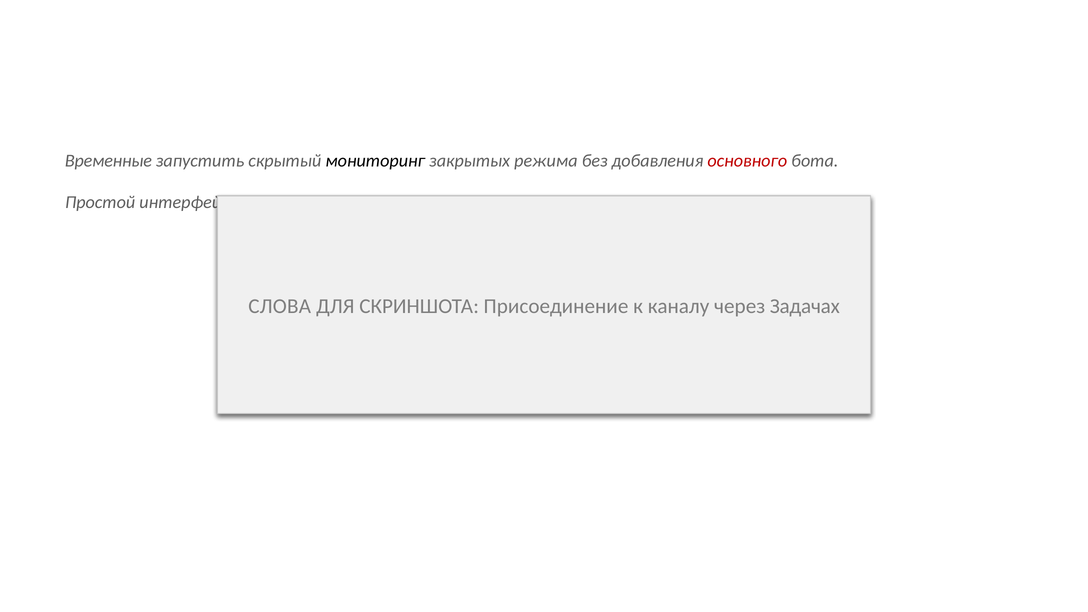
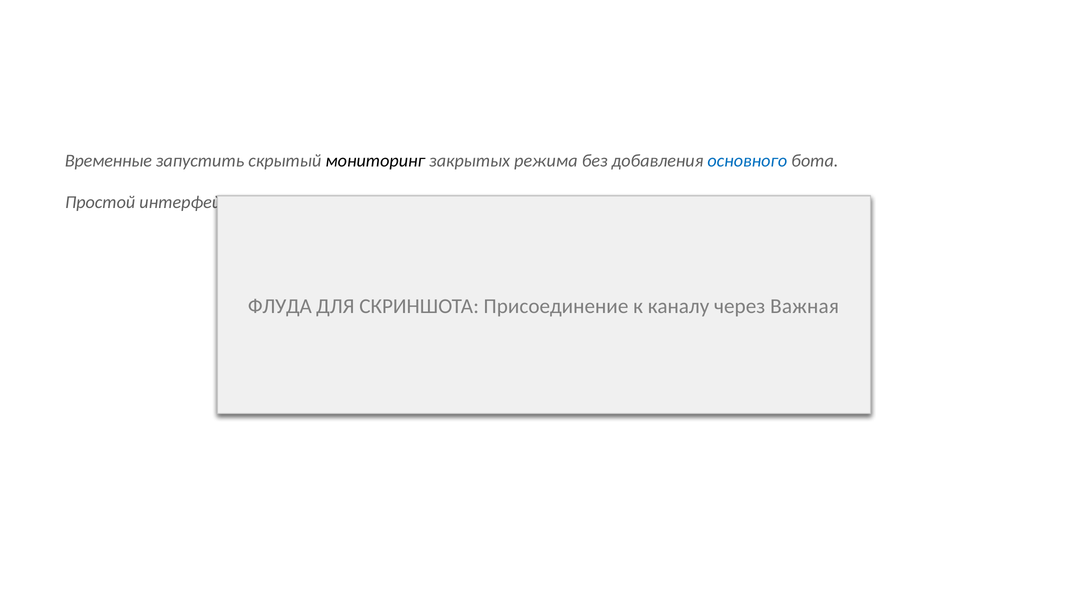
основного colour: red -> blue
СЛОВА: СЛОВА -> ФЛУДА
Задачах: Задачах -> Важная
